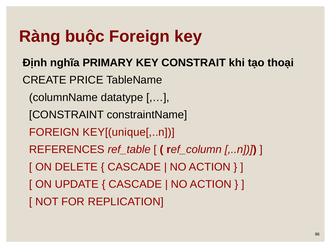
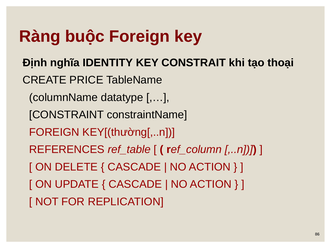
PRIMARY: PRIMARY -> IDENTITY
KEY[(unique[,..n: KEY[(unique[,..n -> KEY[(thường[,..n
